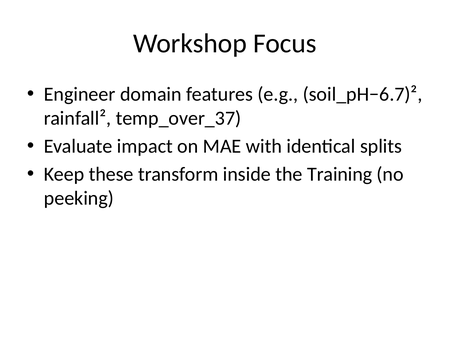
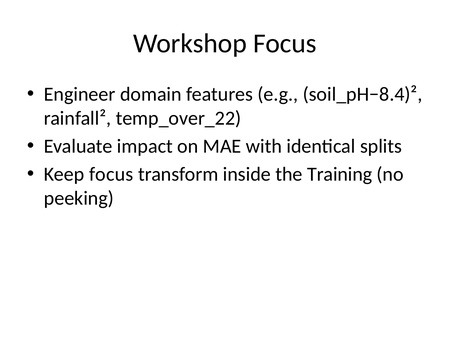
soil_pH−6.7)²: soil_pH−6.7)² -> soil_pH−8.4)²
temp_over_37: temp_over_37 -> temp_over_22
Keep these: these -> focus
